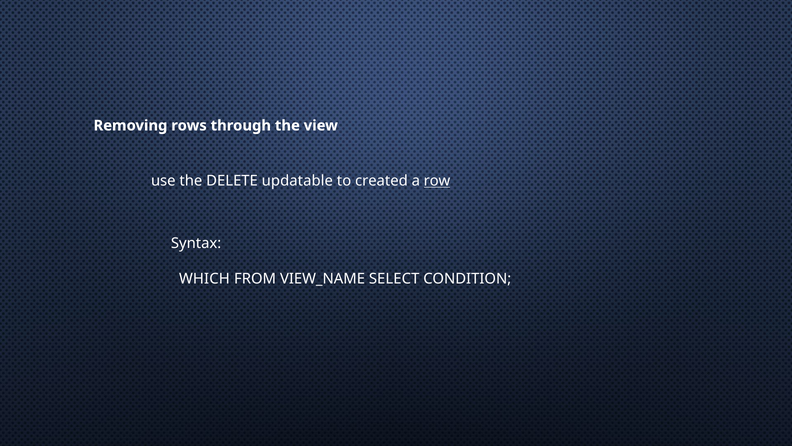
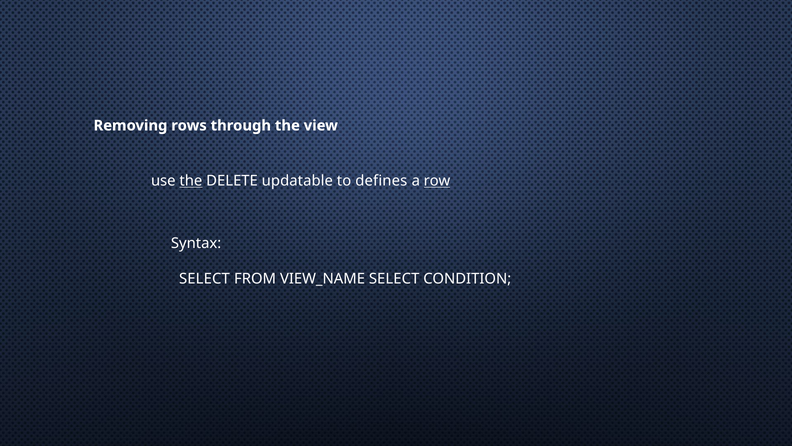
the at (191, 181) underline: none -> present
created: created -> defines
WHICH at (204, 278): WHICH -> SELECT
